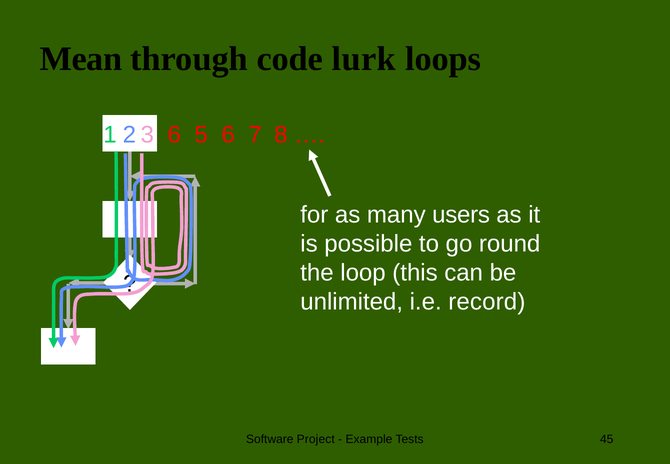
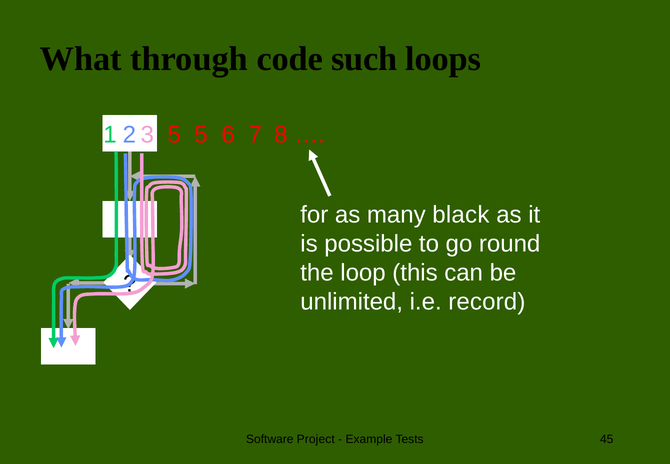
Mean: Mean -> What
lurk: lurk -> such
6 at (174, 135): 6 -> 5
users: users -> black
